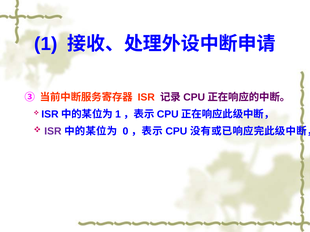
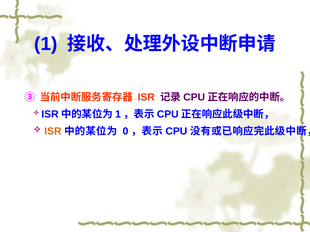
ISR at (53, 131) colour: purple -> orange
